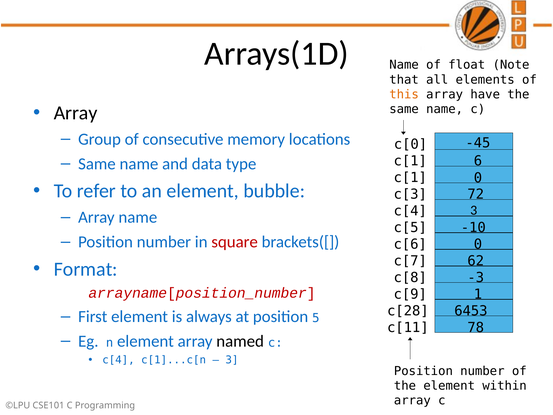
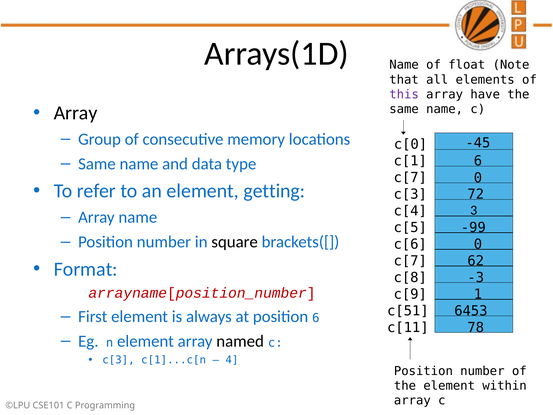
this colour: orange -> purple
c[1 at (410, 178): c[1 -> c[7
bubble: bubble -> getting
-10: -10 -> -99
square colour: red -> black
c[28: c[28 -> c[51
position 5: 5 -> 6
c[4 at (118, 360): c[4 -> c[3
3 at (232, 360): 3 -> 4
